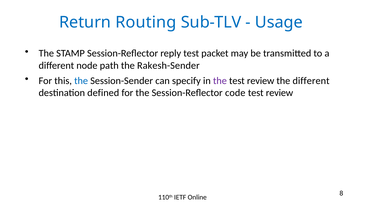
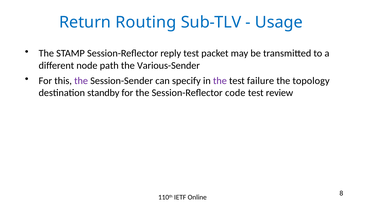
Rakesh-Sender: Rakesh-Sender -> Various-Sender
the at (81, 81) colour: blue -> purple
review at (261, 81): review -> failure
the different: different -> topology
defined: defined -> standby
